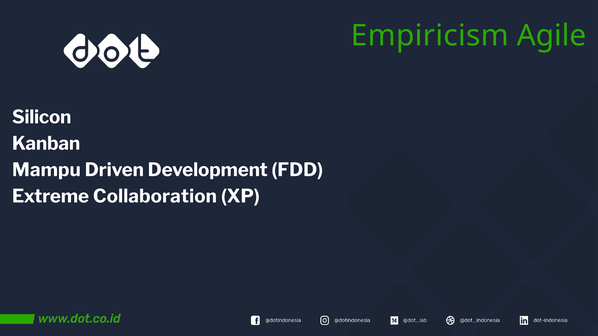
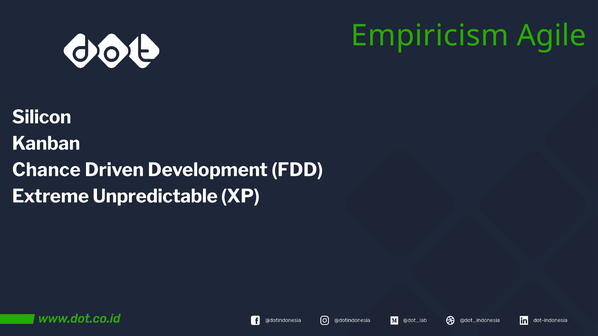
Mampu: Mampu -> Chance
Collaboration: Collaboration -> Unpredictable
